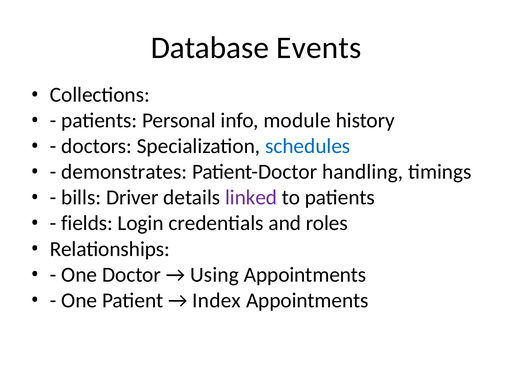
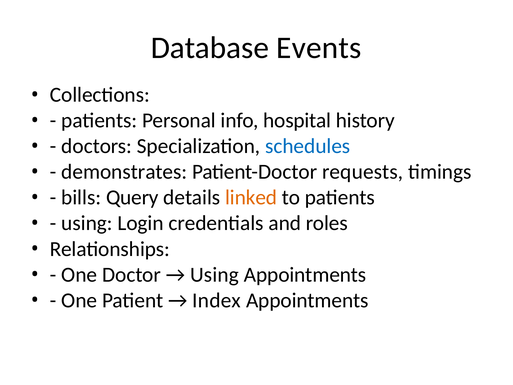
module: module -> hospital
handling: handling -> requests
Driver: Driver -> Query
linked colour: purple -> orange
fields at (87, 223): fields -> using
